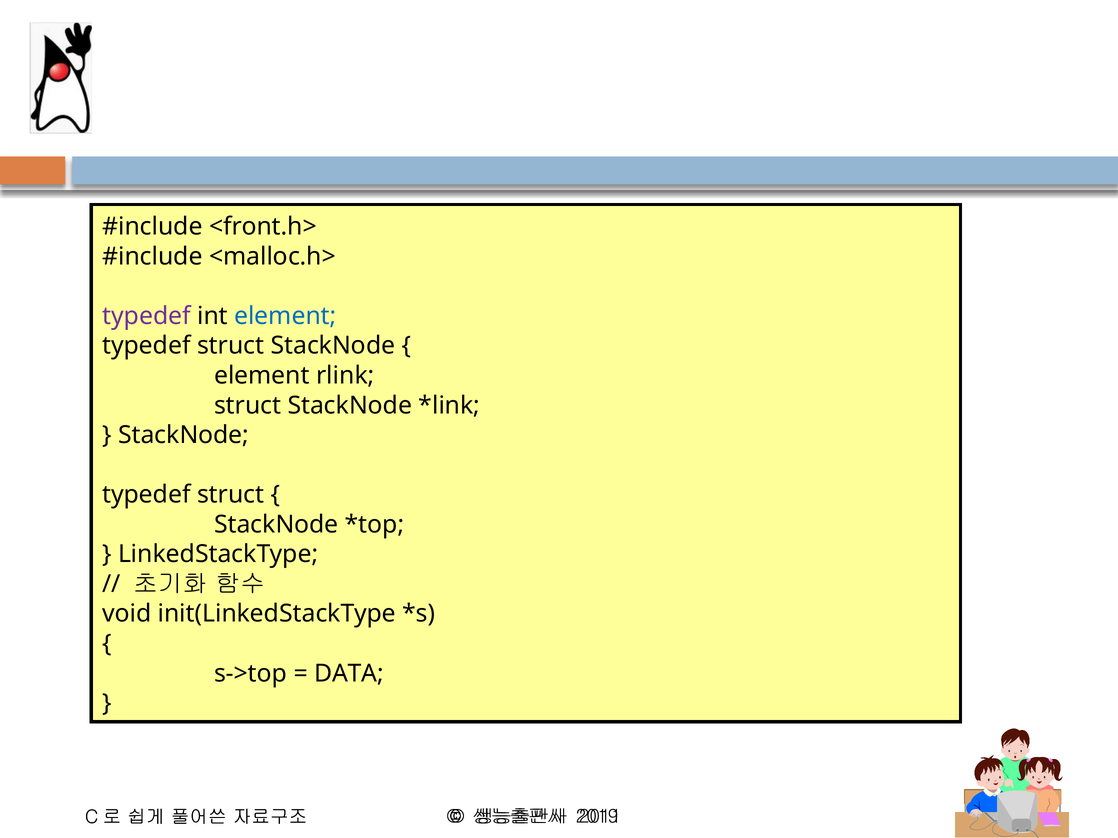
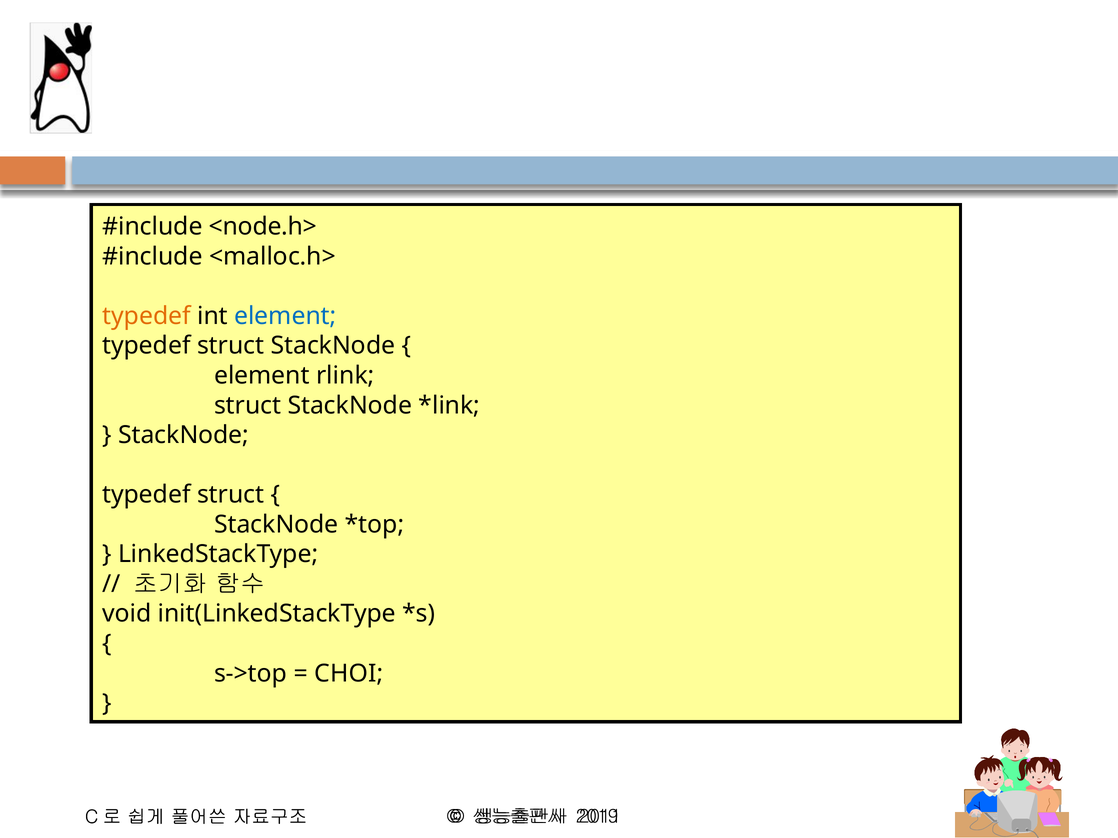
<front.h>: <front.h> -> <node.h>
typedef at (147, 316) colour: purple -> orange
DATA: DATA -> CHOI
